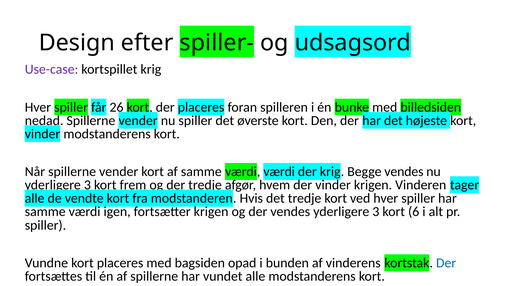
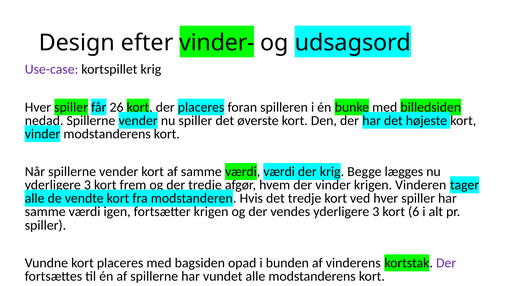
spiller-: spiller- -> vinder-
Begge vendes: vendes -> lægges
Der at (446, 263) colour: blue -> purple
